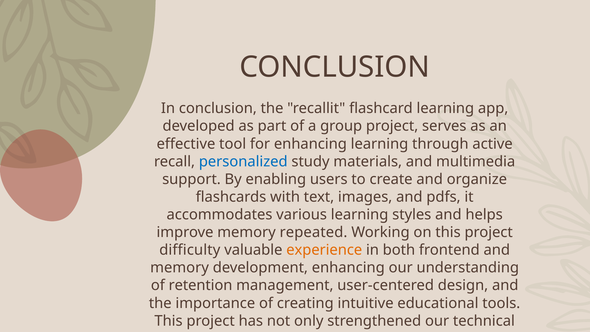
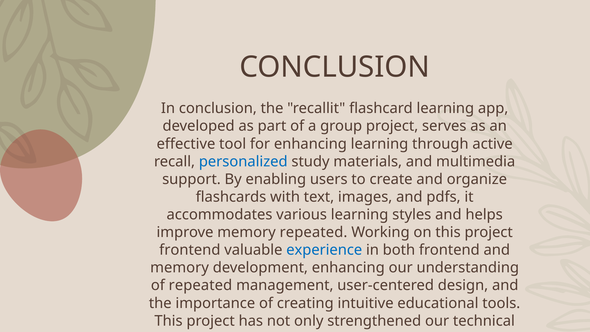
difficulty at (190, 250): difficulty -> frontend
experience colour: orange -> blue
of retention: retention -> repeated
